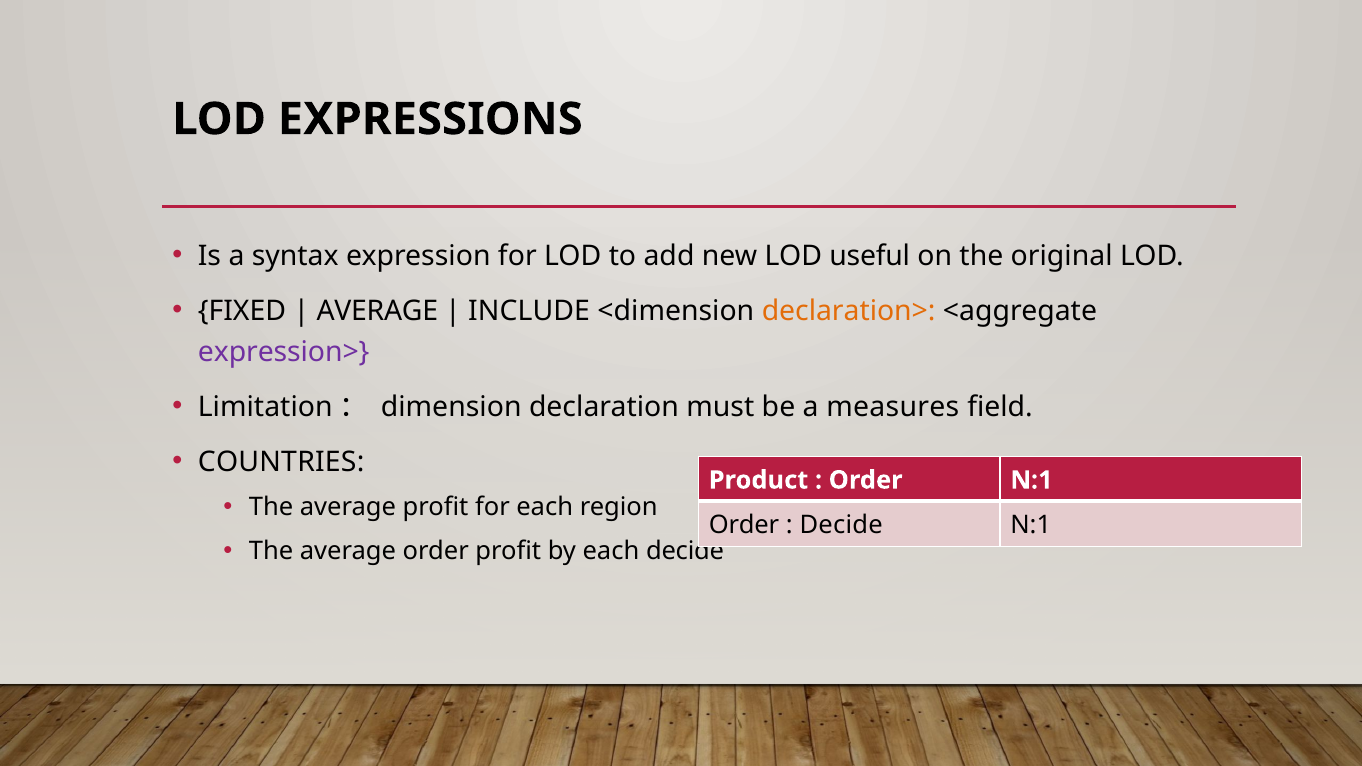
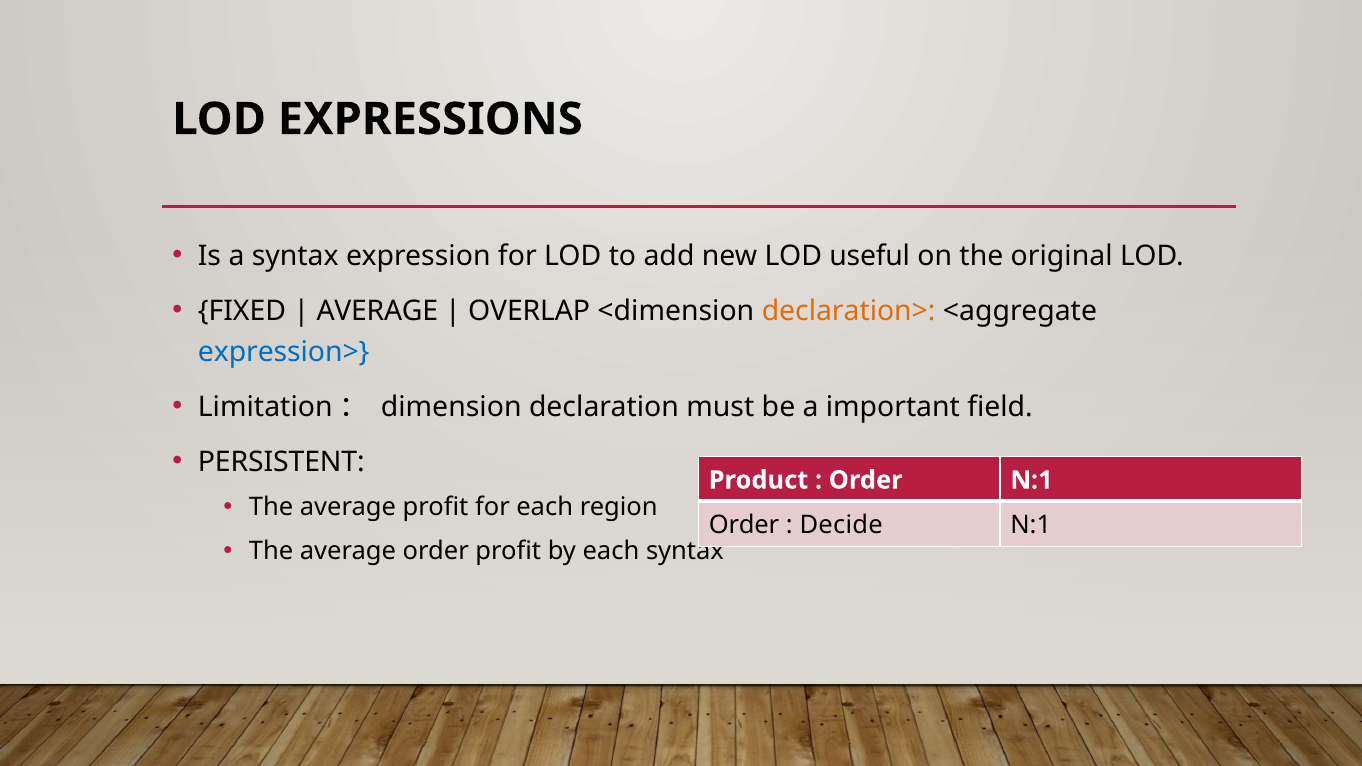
INCLUDE: INCLUDE -> OVERLAP
expression> colour: purple -> blue
measures: measures -> important
COUNTRIES: COUNTRIES -> PERSISTENT
each decide: decide -> syntax
